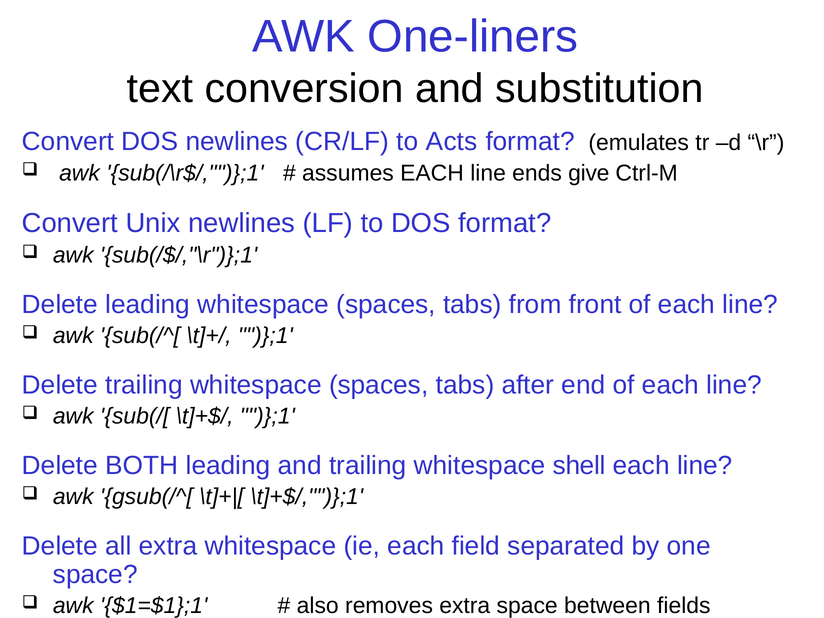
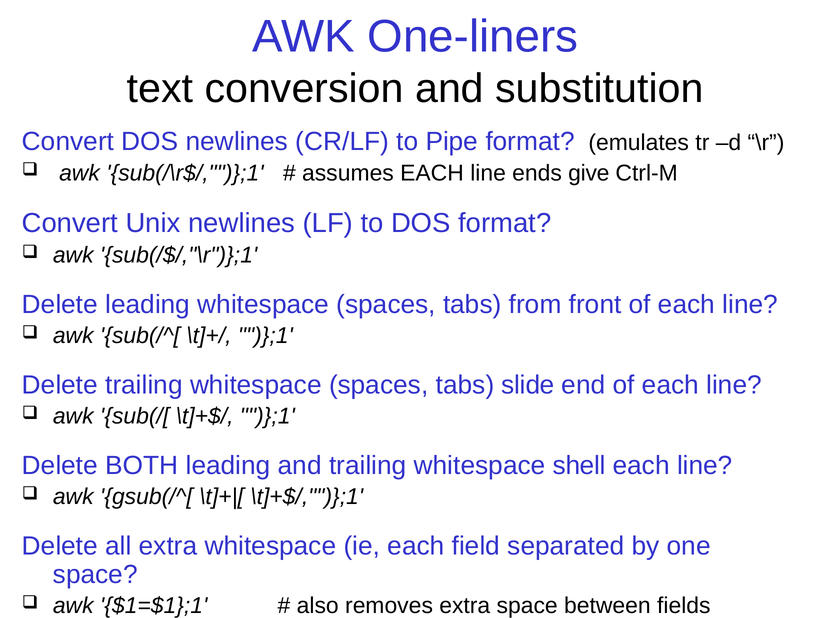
Acts: Acts -> Pipe
after: after -> slide
